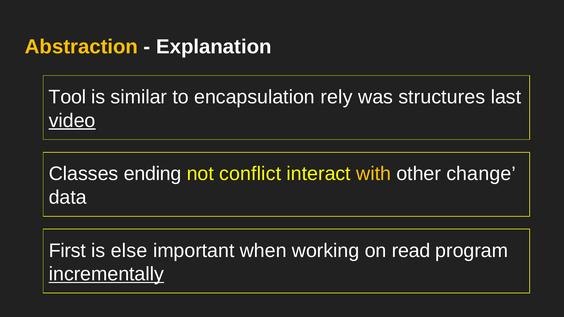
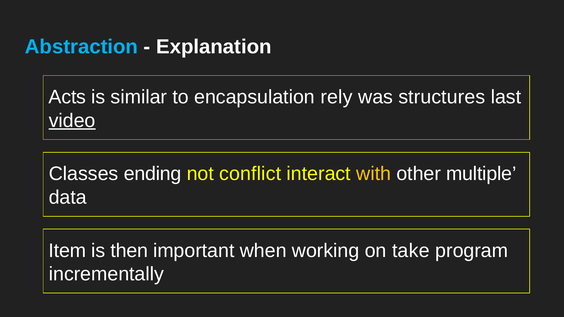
Abstraction colour: yellow -> light blue
Tool: Tool -> Acts
change: change -> multiple
First: First -> Item
else: else -> then
read: read -> take
incrementally underline: present -> none
